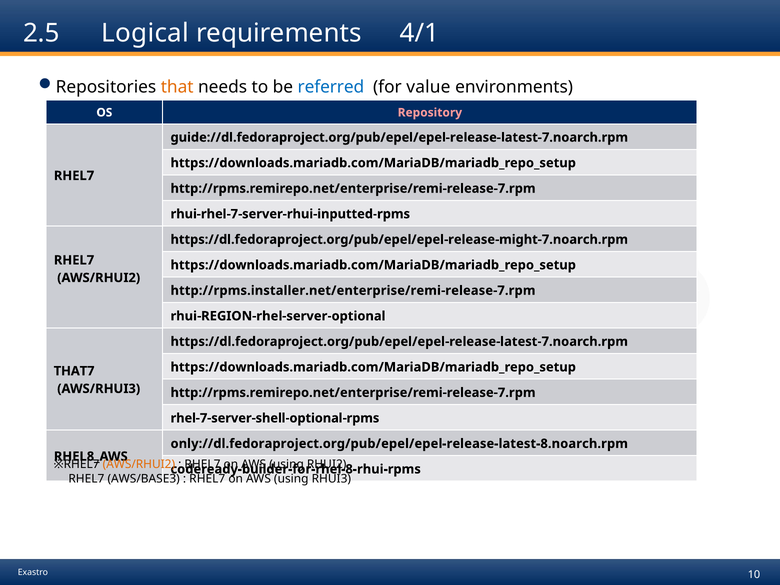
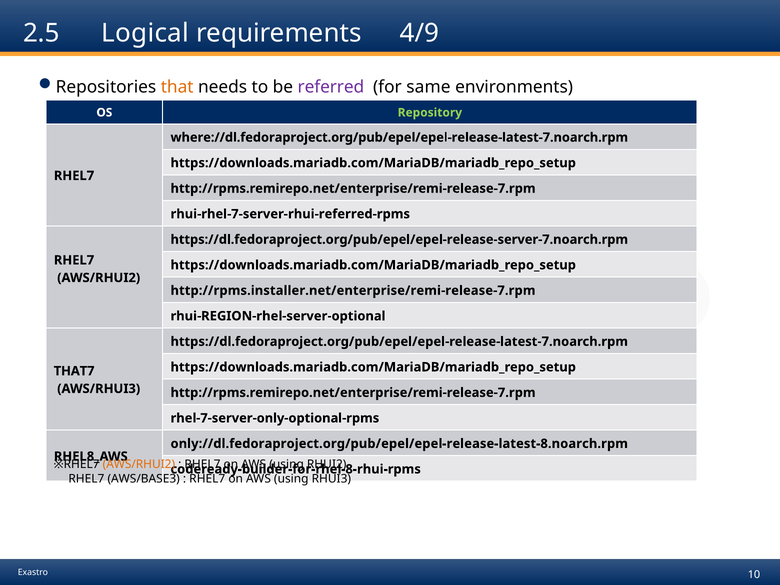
4/1: 4/1 -> 4/9
referred colour: blue -> purple
value: value -> same
Repository colour: pink -> light green
guide://dl.fedoraproject.org/pub/epel/epel-release-latest-7.noarch.rpm: guide://dl.fedoraproject.org/pub/epel/epel-release-latest-7.noarch.rpm -> where://dl.fedoraproject.org/pub/epel/epel-release-latest-7.noarch.rpm
rhui-rhel-7-server-rhui-inputted-rpms: rhui-rhel-7-server-rhui-inputted-rpms -> rhui-rhel-7-server-rhui-referred-rpms
https://dl.fedoraproject.org/pub/epel/epel-release-might-7.noarch.rpm: https://dl.fedoraproject.org/pub/epel/epel-release-might-7.noarch.rpm -> https://dl.fedoraproject.org/pub/epel/epel-release-server-7.noarch.rpm
rhel-7-server-shell-optional-rpms: rhel-7-server-shell-optional-rpms -> rhel-7-server-only-optional-rpms
